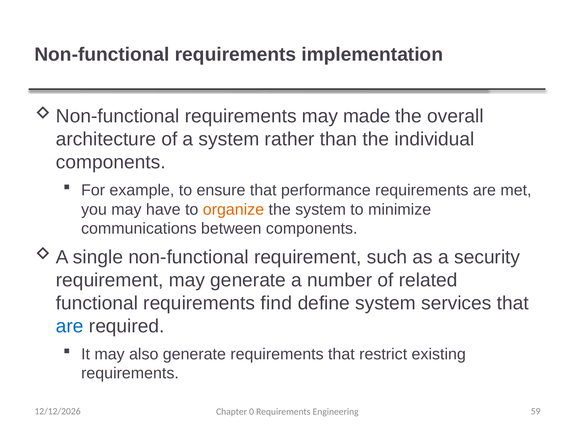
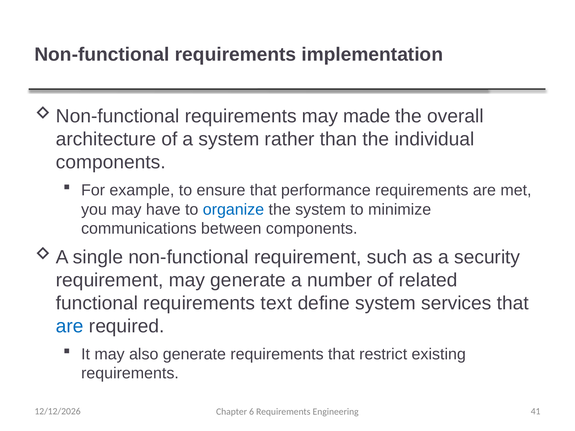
organize colour: orange -> blue
find: find -> text
0: 0 -> 6
59: 59 -> 41
